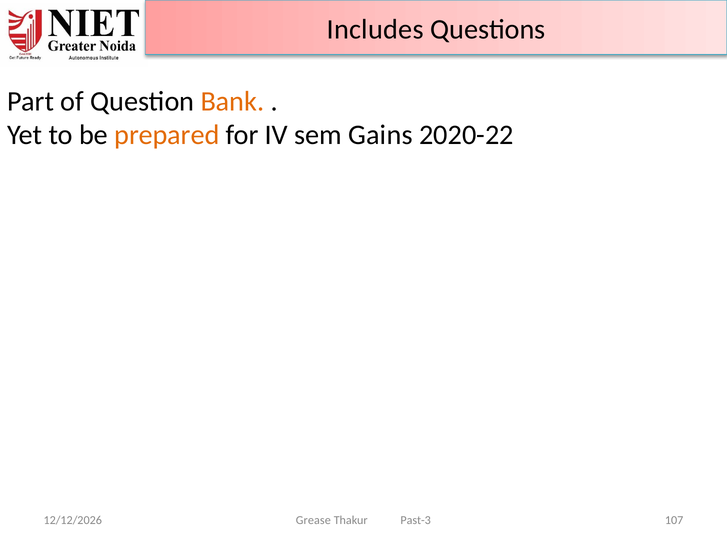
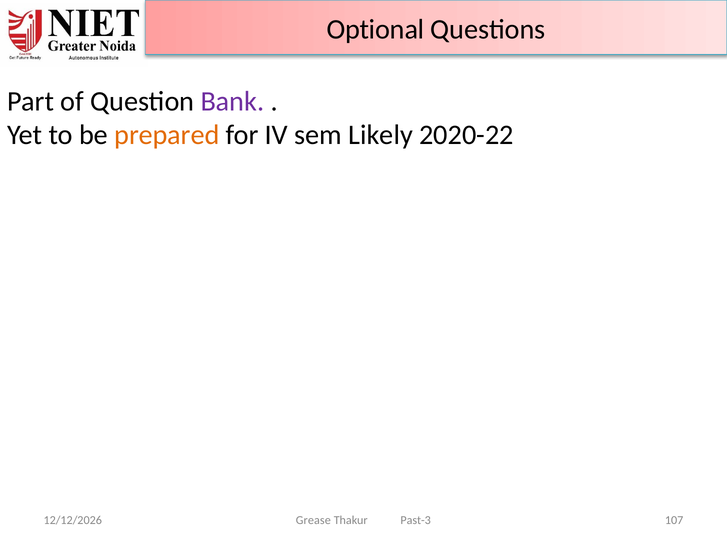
Includes: Includes -> Optional
Bank colour: orange -> purple
Gains: Gains -> Likely
